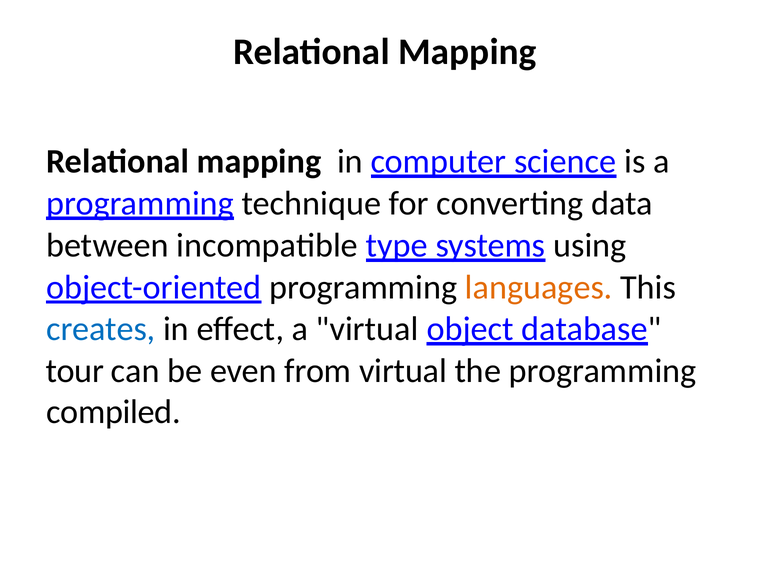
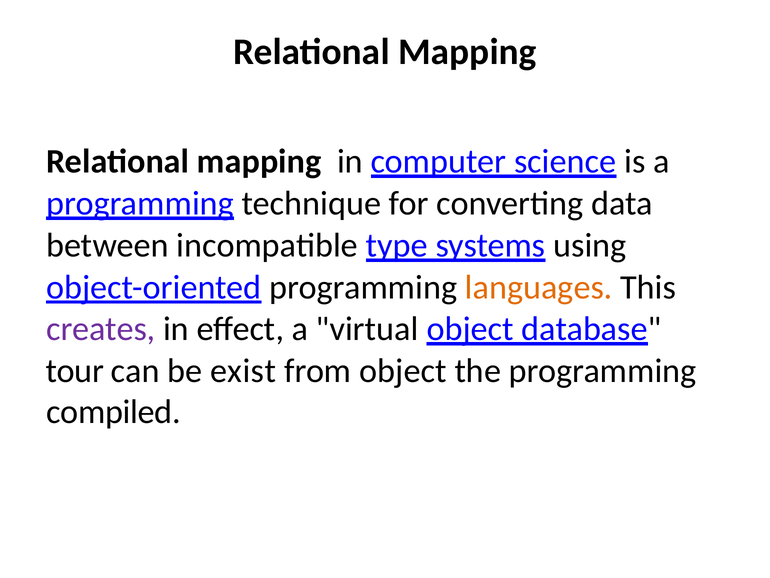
creates colour: blue -> purple
even: even -> exist
from virtual: virtual -> object
